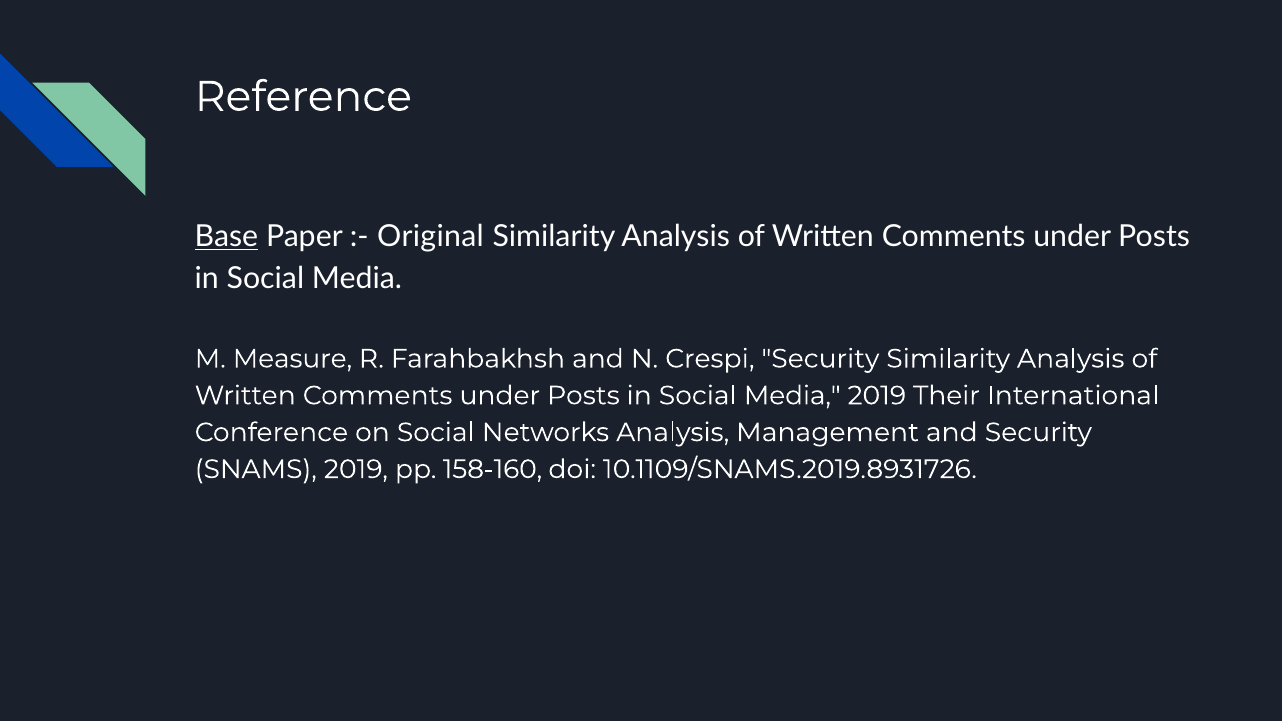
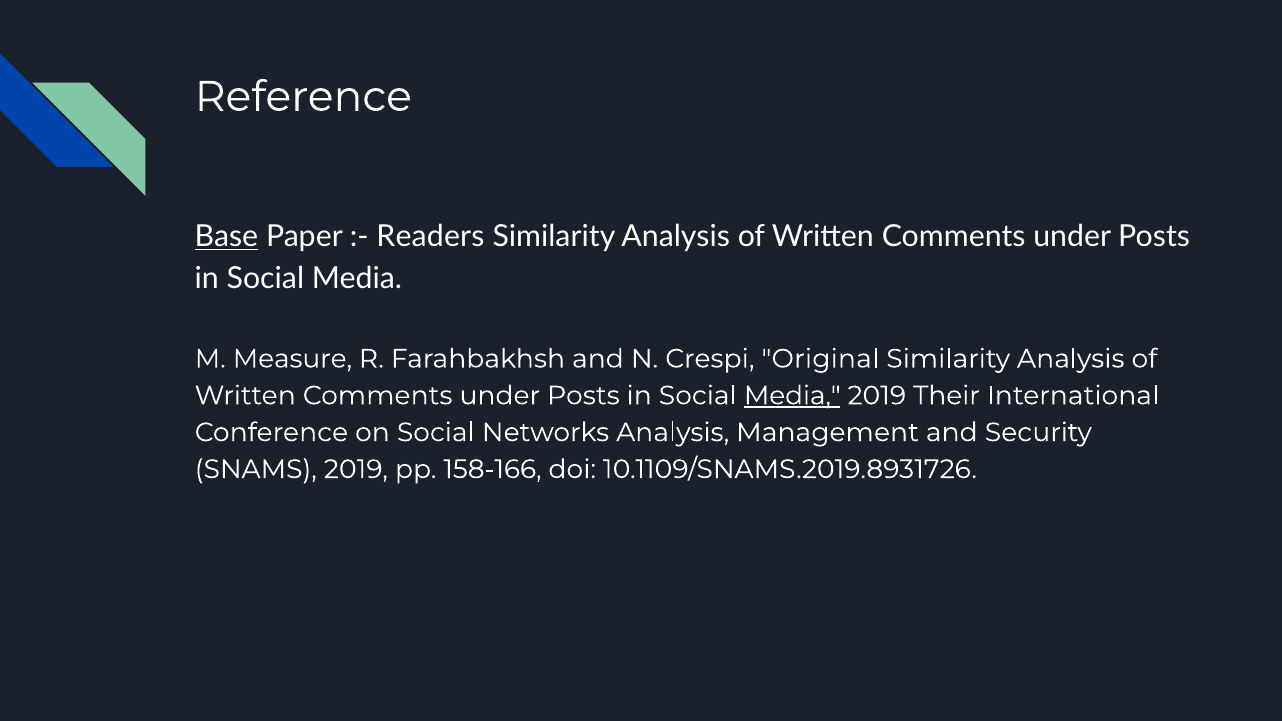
Original: Original -> Readers
Crespi Security: Security -> Original
Media at (792, 396) underline: none -> present
158-160: 158-160 -> 158-166
